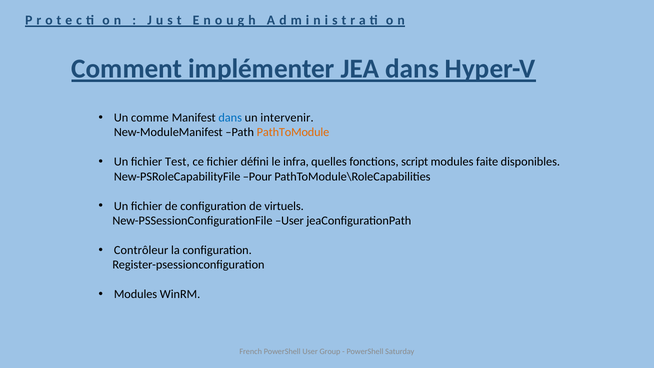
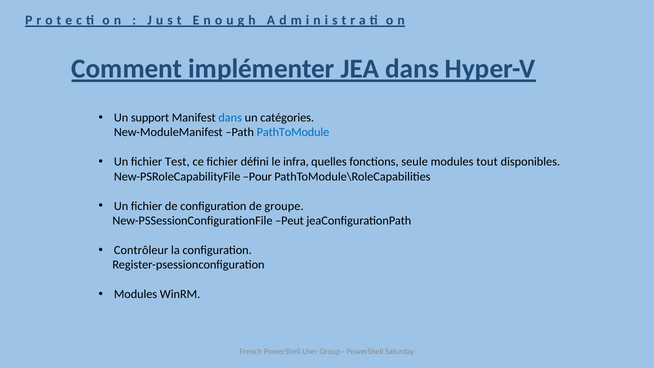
comme: comme -> support
intervenir: intervenir -> catégories
PathToModule colour: orange -> blue
script: script -> seule
faite: faite -> tout
virtuels: virtuels -> groupe
New-PSSessionConfigurationFile User: User -> Peut
